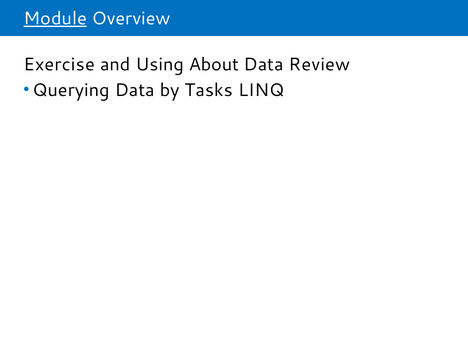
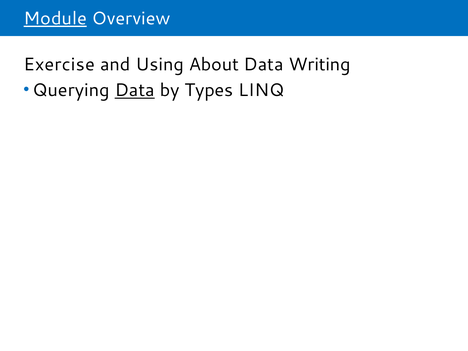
Review: Review -> Writing
Data at (135, 90) underline: none -> present
Tasks: Tasks -> Types
